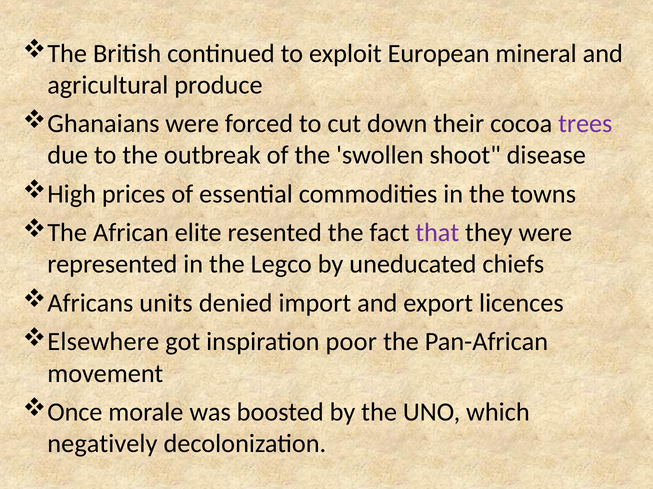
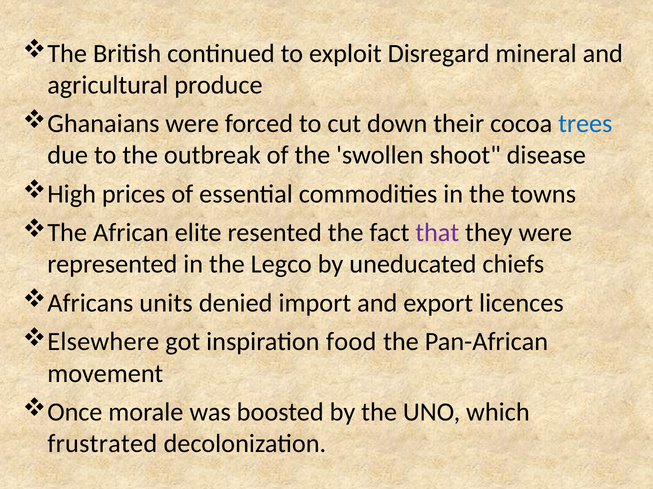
European: European -> Disregard
trees colour: purple -> blue
poor: poor -> food
negatively: negatively -> frustrated
